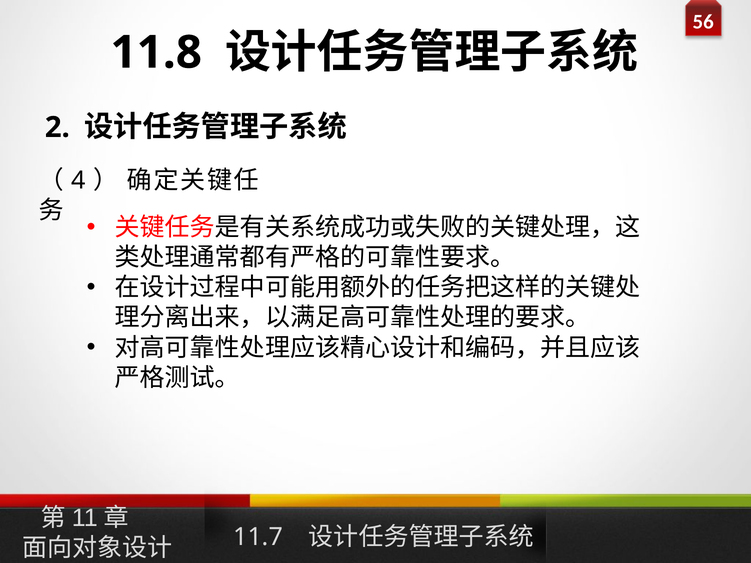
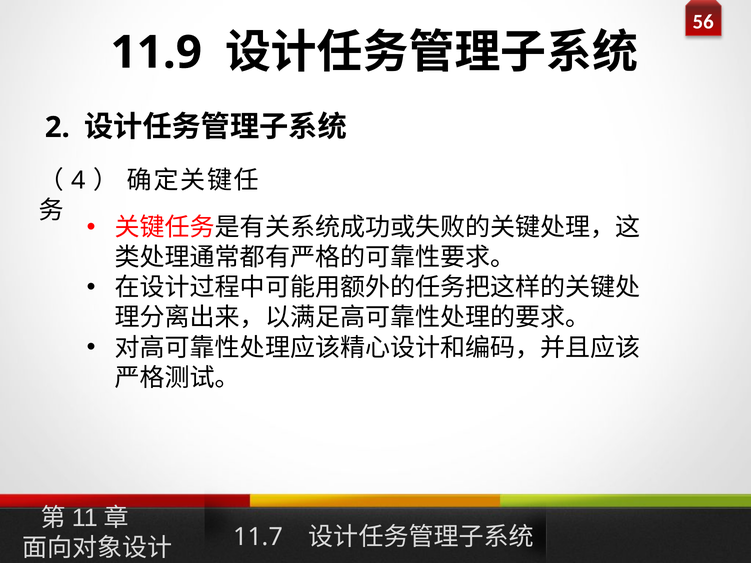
11.8: 11.8 -> 11.9
